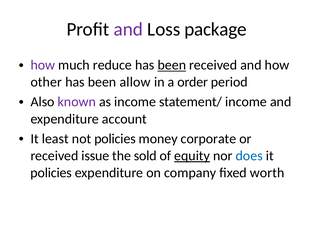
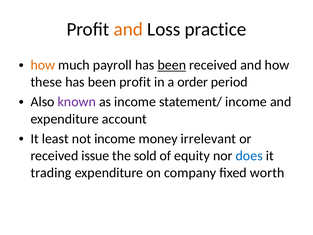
and at (128, 29) colour: purple -> orange
package: package -> practice
how at (43, 65) colour: purple -> orange
reduce: reduce -> payroll
other: other -> these
been allow: allow -> profit
not policies: policies -> income
corporate: corporate -> irrelevant
equity underline: present -> none
policies at (51, 173): policies -> trading
